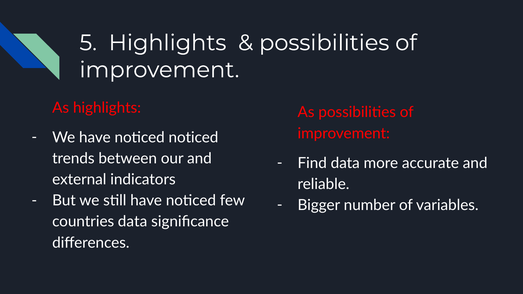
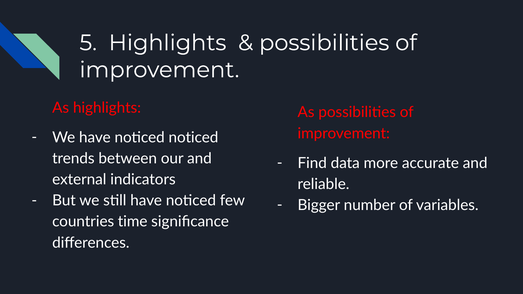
countries data: data -> time
